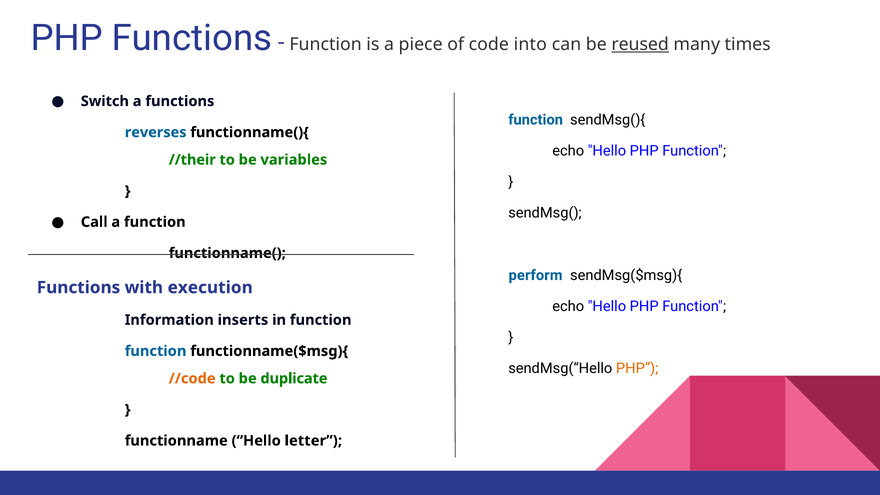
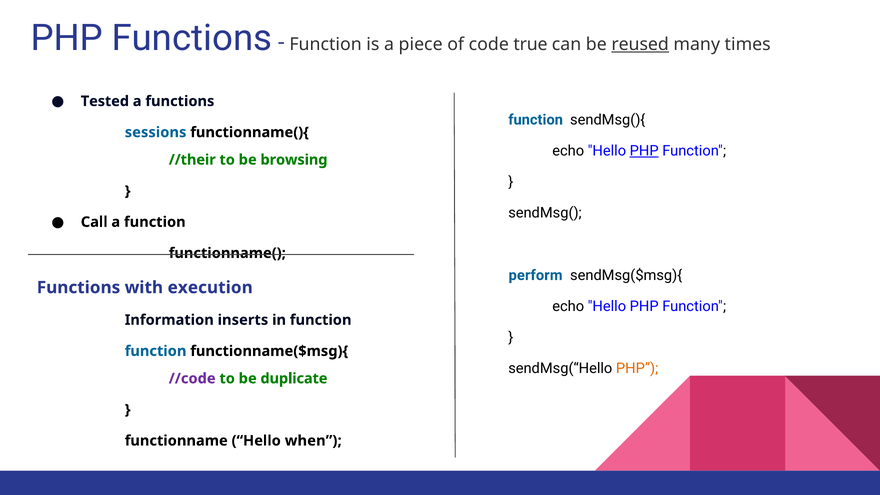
into: into -> true
Switch: Switch -> Tested
reverses: reverses -> sessions
PHP at (644, 151) underline: none -> present
variables: variables -> browsing
//code colour: orange -> purple
letter: letter -> when
